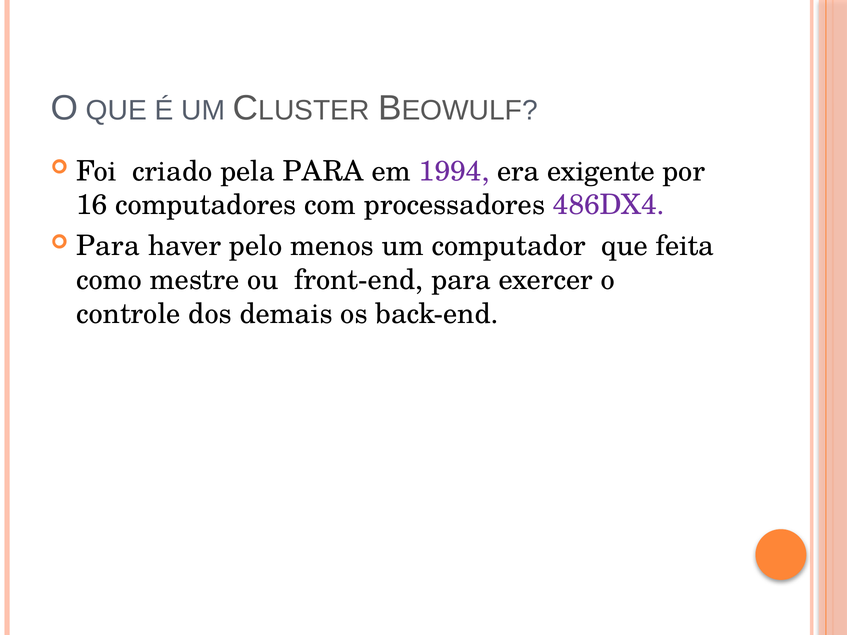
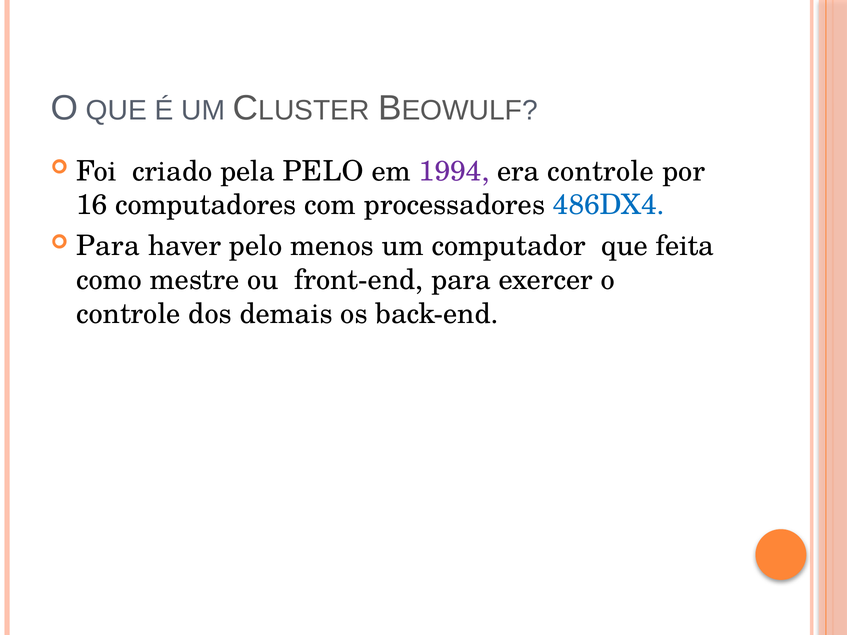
pela PARA: PARA -> PELO
era exigente: exigente -> controle
486DX4 colour: purple -> blue
